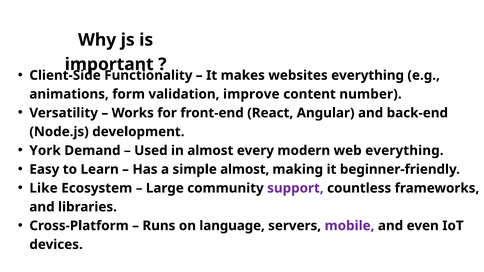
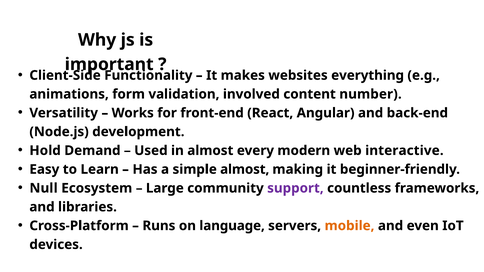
improve: improve -> involved
York: York -> Hold
web everything: everything -> interactive
Like: Like -> Null
mobile colour: purple -> orange
